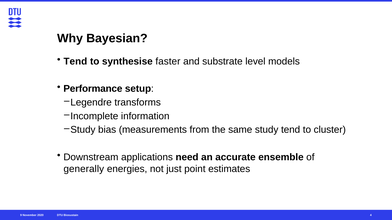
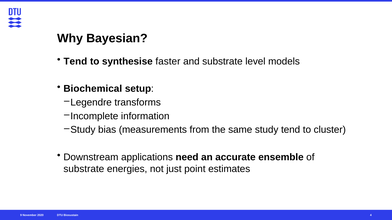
Performance: Performance -> Biochemical
generally at (84, 169): generally -> substrate
